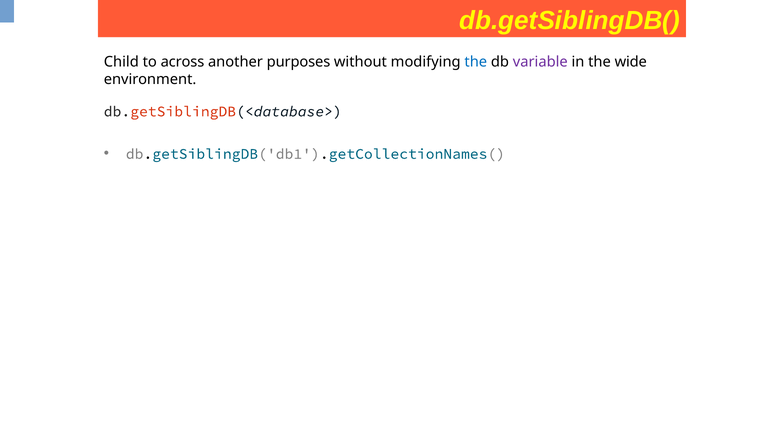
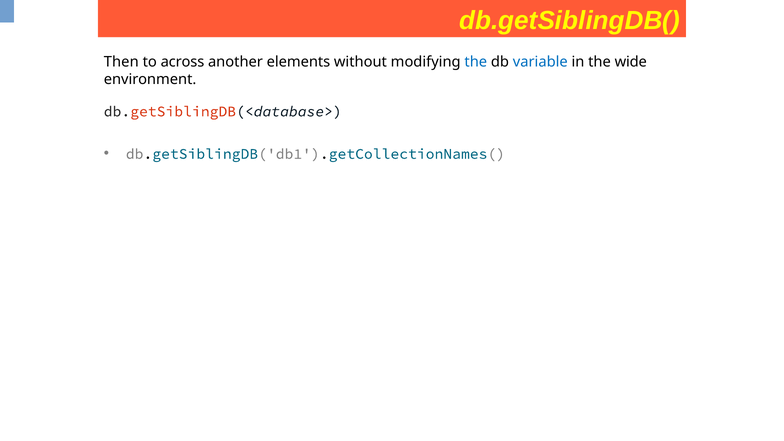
Child: Child -> Then
purposes: purposes -> elements
variable colour: purple -> blue
